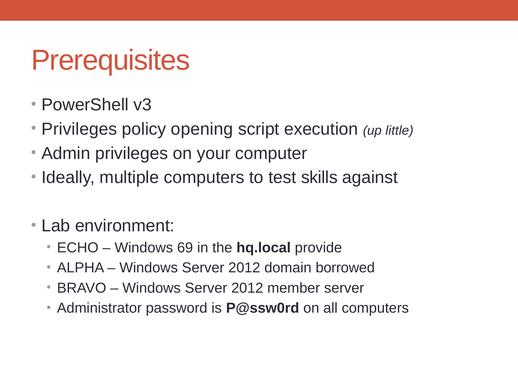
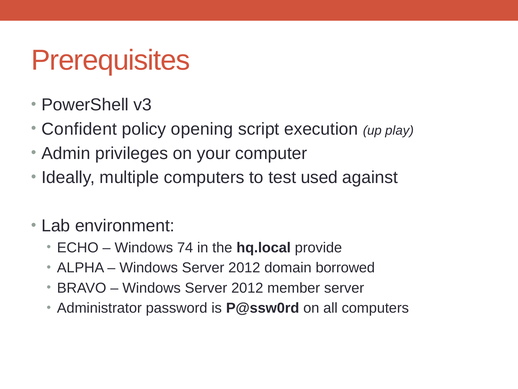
Privileges at (79, 129): Privileges -> Confident
little: little -> play
skills: skills -> used
69: 69 -> 74
